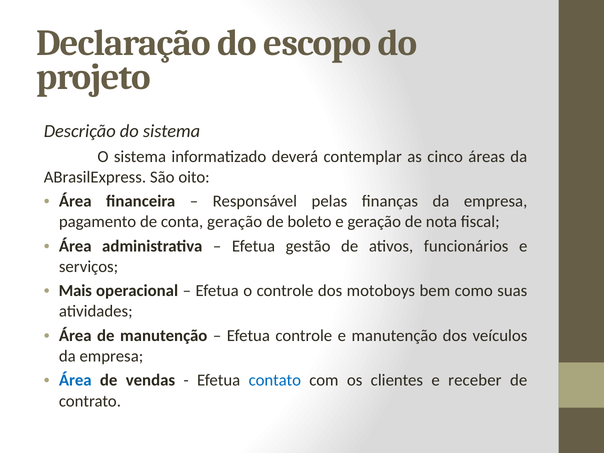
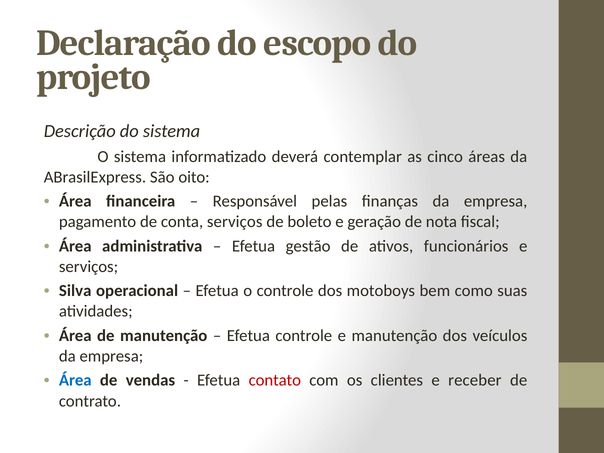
conta geração: geração -> serviços
Mais: Mais -> Silva
contato colour: blue -> red
